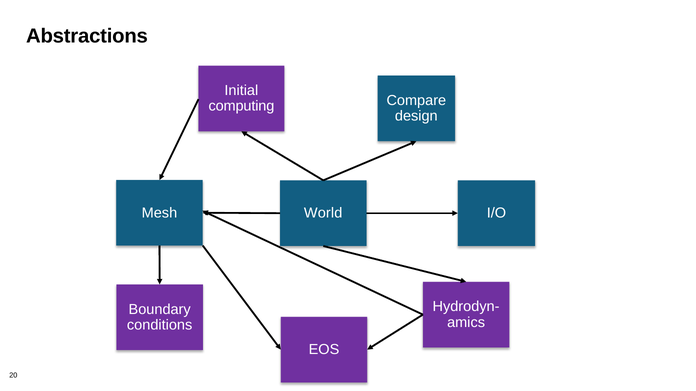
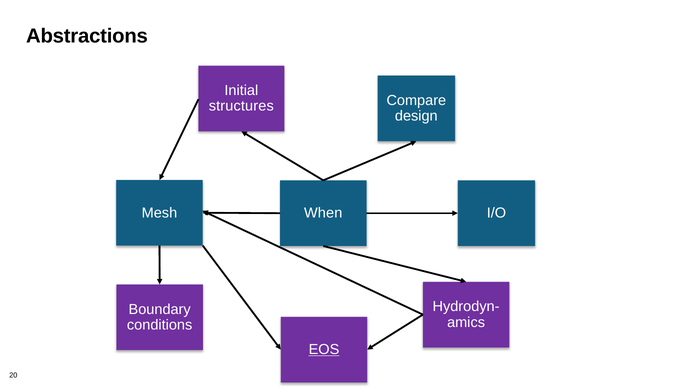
computing: computing -> structures
World: World -> When
EOS underline: none -> present
